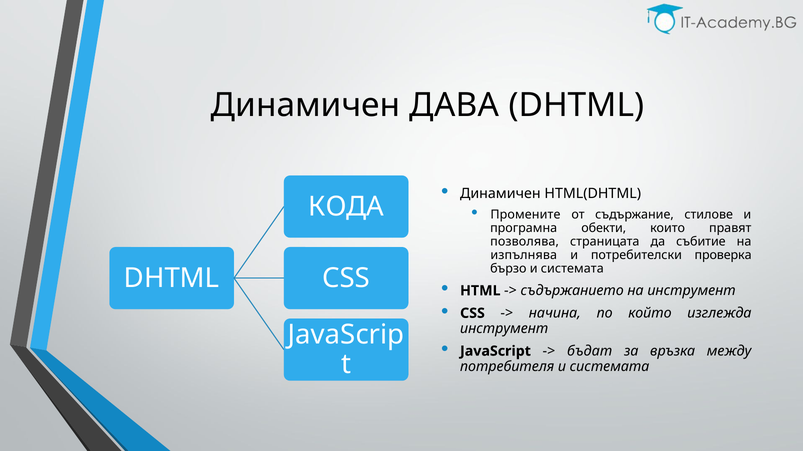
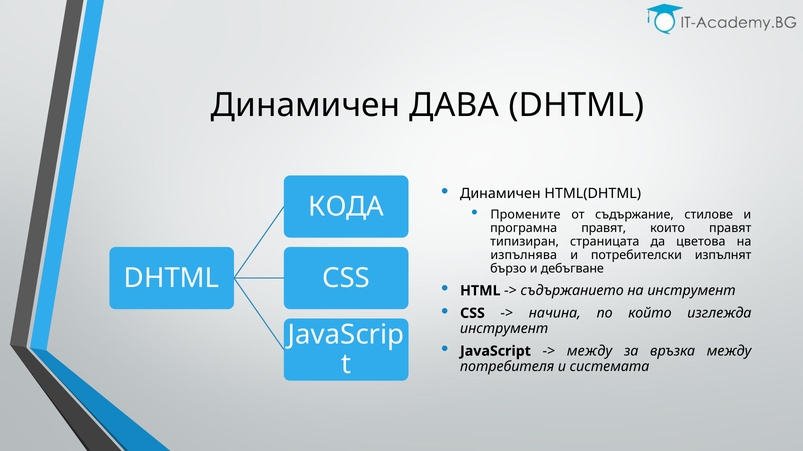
програмна обекти: обекти -> правят
позволява: позволява -> типизиран
събитие: събитие -> цветова
проверка: проверка -> изпълнят
бързо и системата: системата -> дебъгване
бъдат at (590, 352): бъдат -> между
